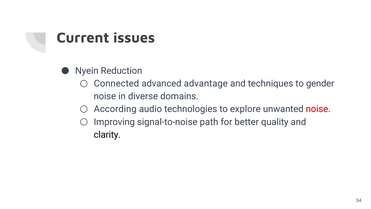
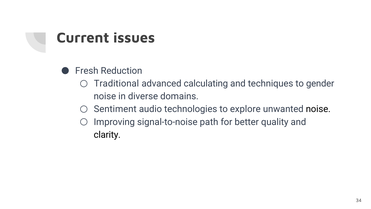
Nyein: Nyein -> Fresh
Connected: Connected -> Traditional
advantage: advantage -> calculating
According: According -> Sentiment
noise at (318, 109) colour: red -> black
